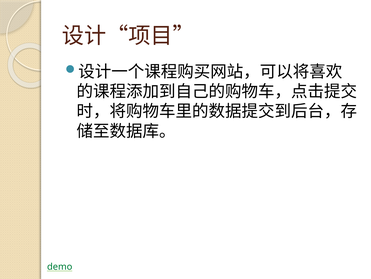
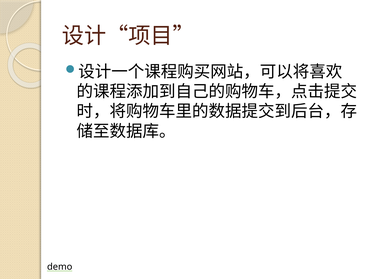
demo colour: green -> black
